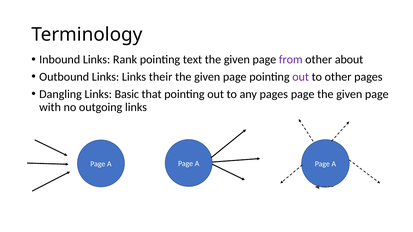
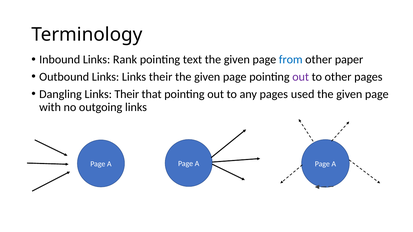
from colour: purple -> blue
about: about -> paper
Dangling Links Basic: Basic -> Their
pages page: page -> used
